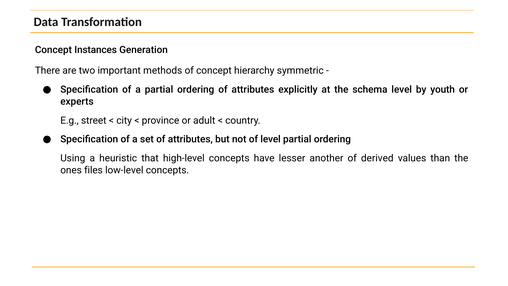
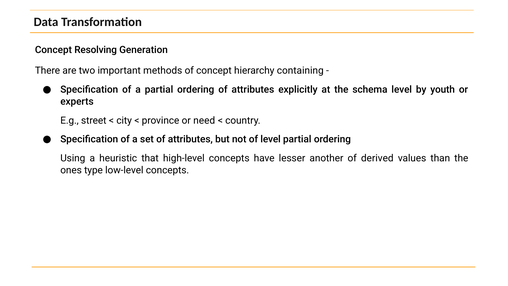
Instances: Instances -> Resolving
symmetric: symmetric -> containing
adult: adult -> need
files: files -> type
